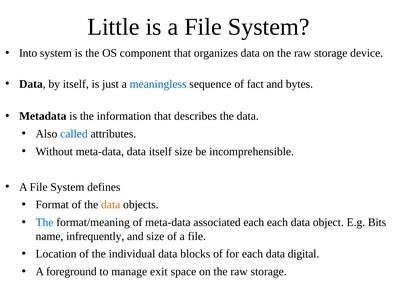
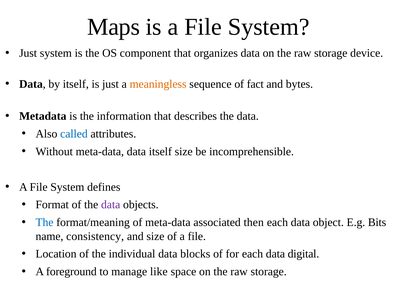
Little: Little -> Maps
Into at (28, 53): Into -> Just
meaningless colour: blue -> orange
data at (111, 204) colour: orange -> purple
associated each: each -> then
infrequently: infrequently -> consistency
exit: exit -> like
